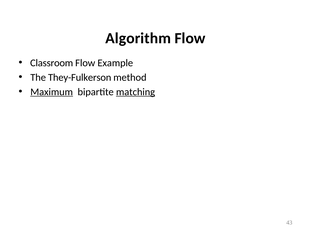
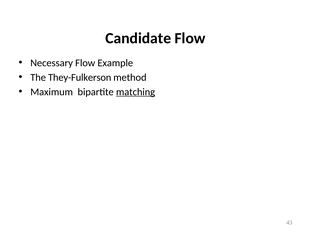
Algorithm: Algorithm -> Candidate
Classroom: Classroom -> Necessary
Maximum underline: present -> none
